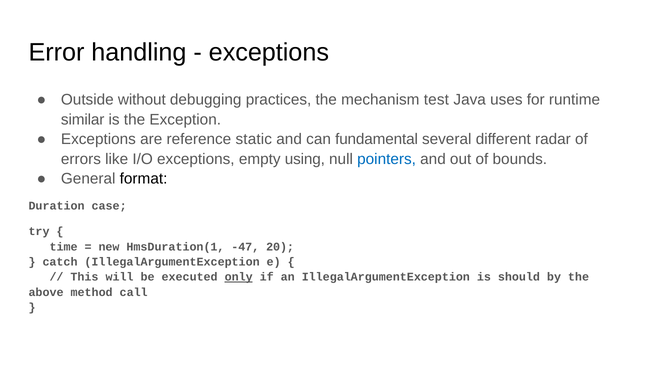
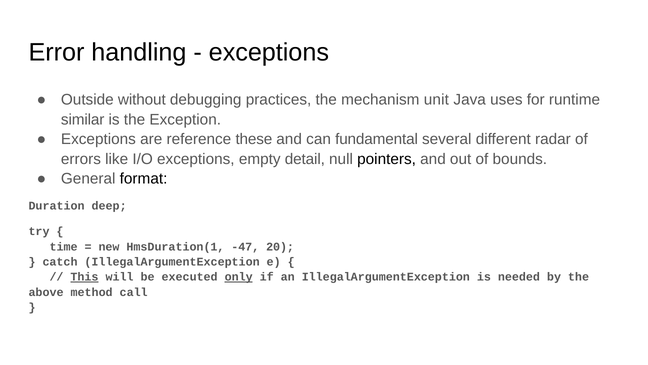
test: test -> unit
static: static -> these
using: using -> detail
pointers colour: blue -> black
case: case -> deep
This underline: none -> present
should: should -> needed
